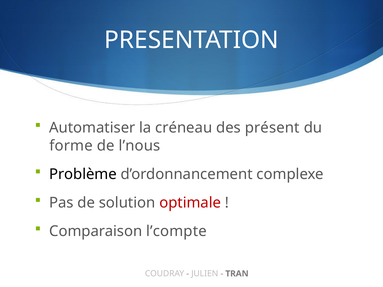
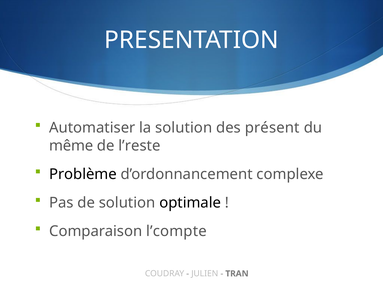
la créneau: créneau -> solution
forme: forme -> même
l’nous: l’nous -> l’reste
optimale colour: red -> black
